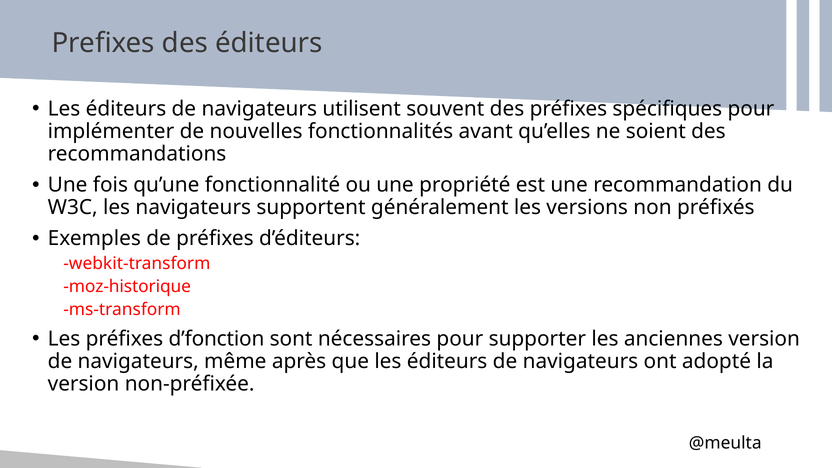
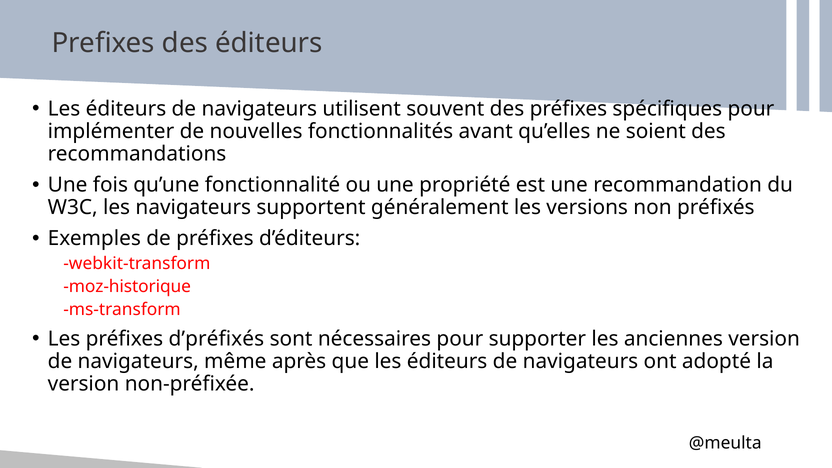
d’fonction: d’fonction -> d’préfixés
